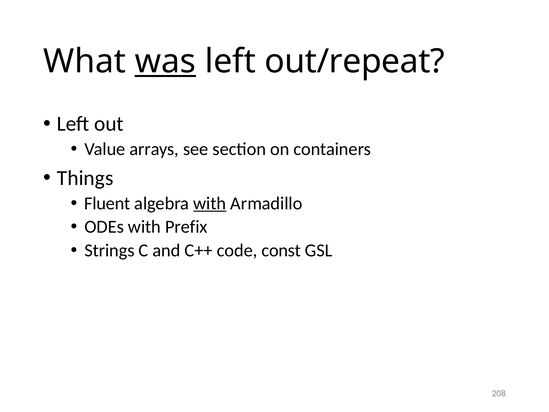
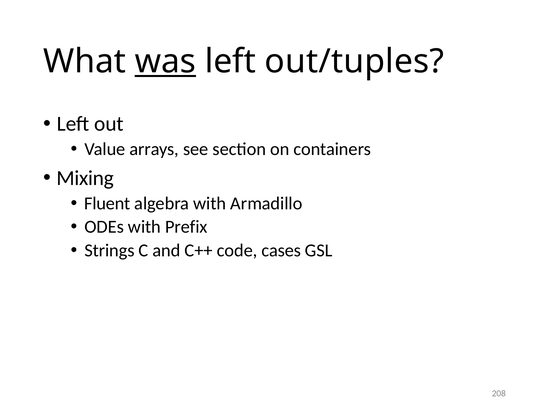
out/repeat: out/repeat -> out/tuples
Things: Things -> Mixing
with at (210, 203) underline: present -> none
const: const -> cases
